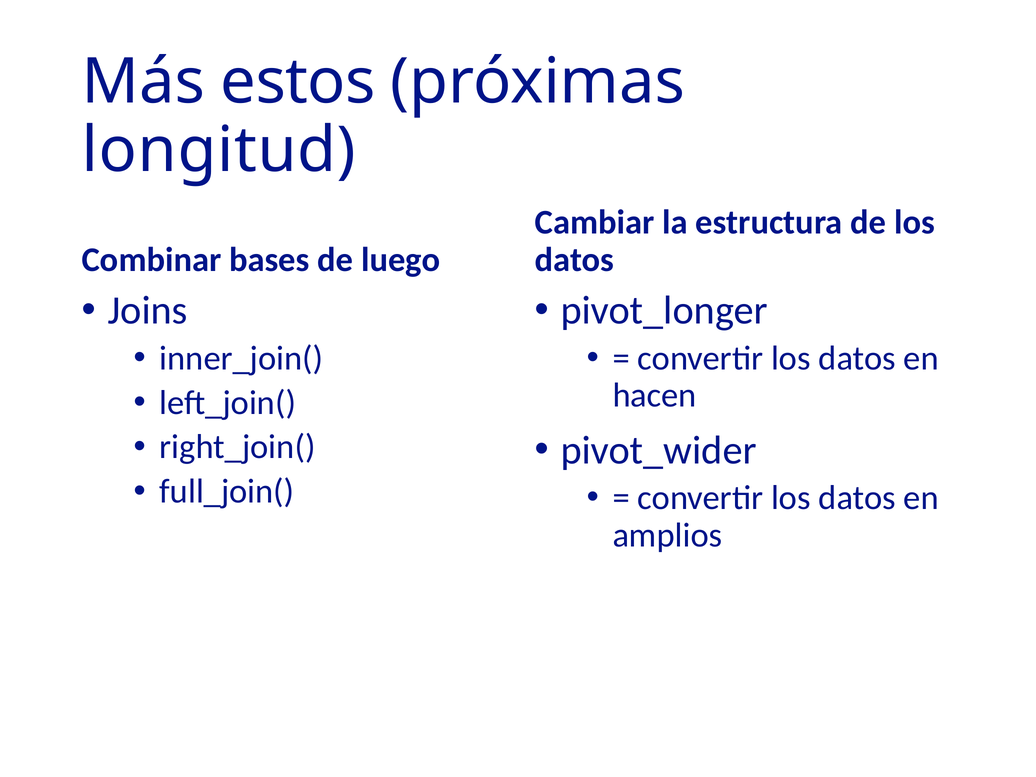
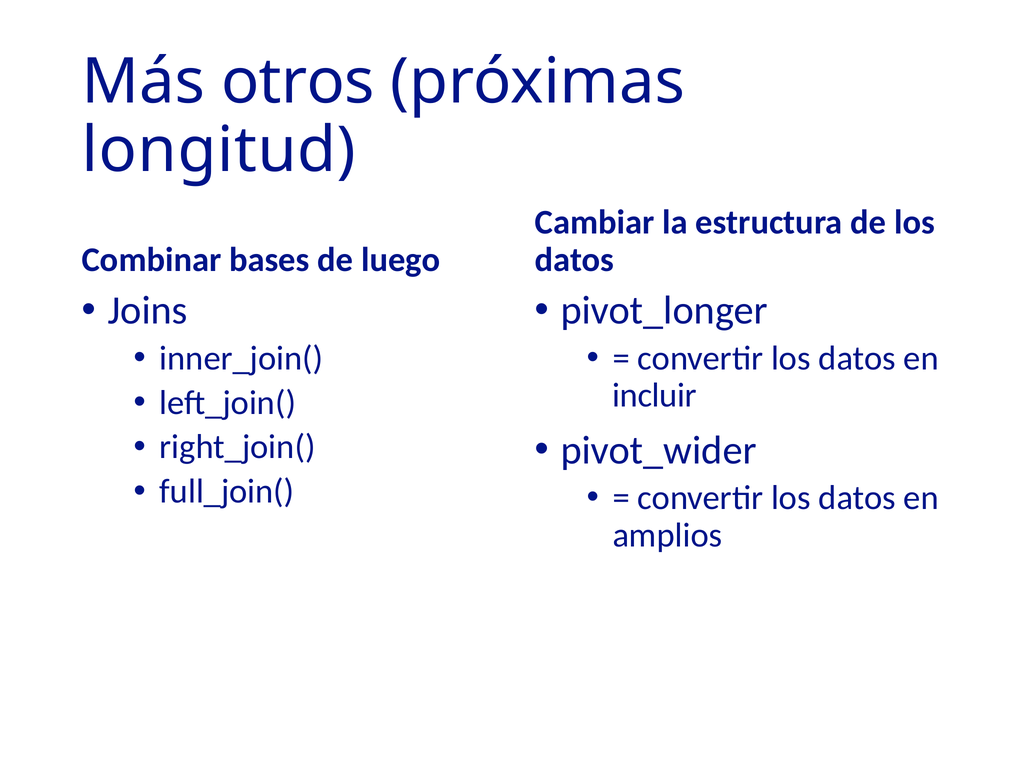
estos: estos -> otros
hacen: hacen -> incluir
